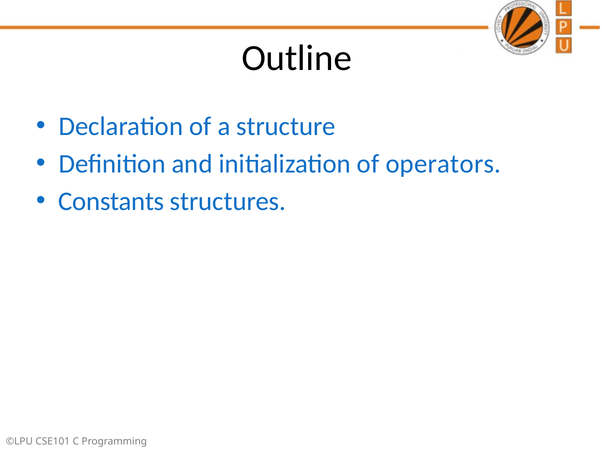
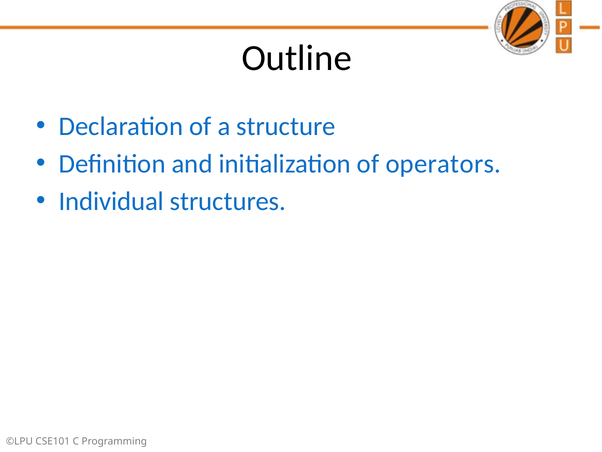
Constants: Constants -> Individual
